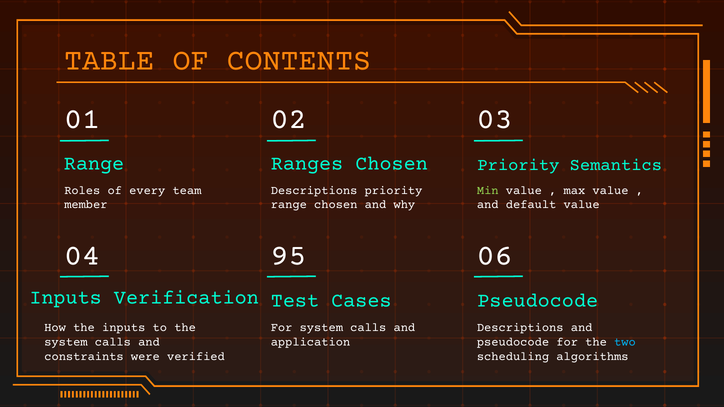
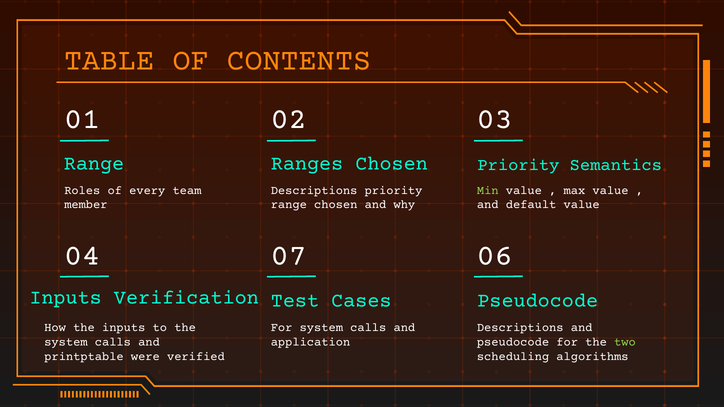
95: 95 -> 07
two colour: light blue -> light green
constraints: constraints -> printptable
